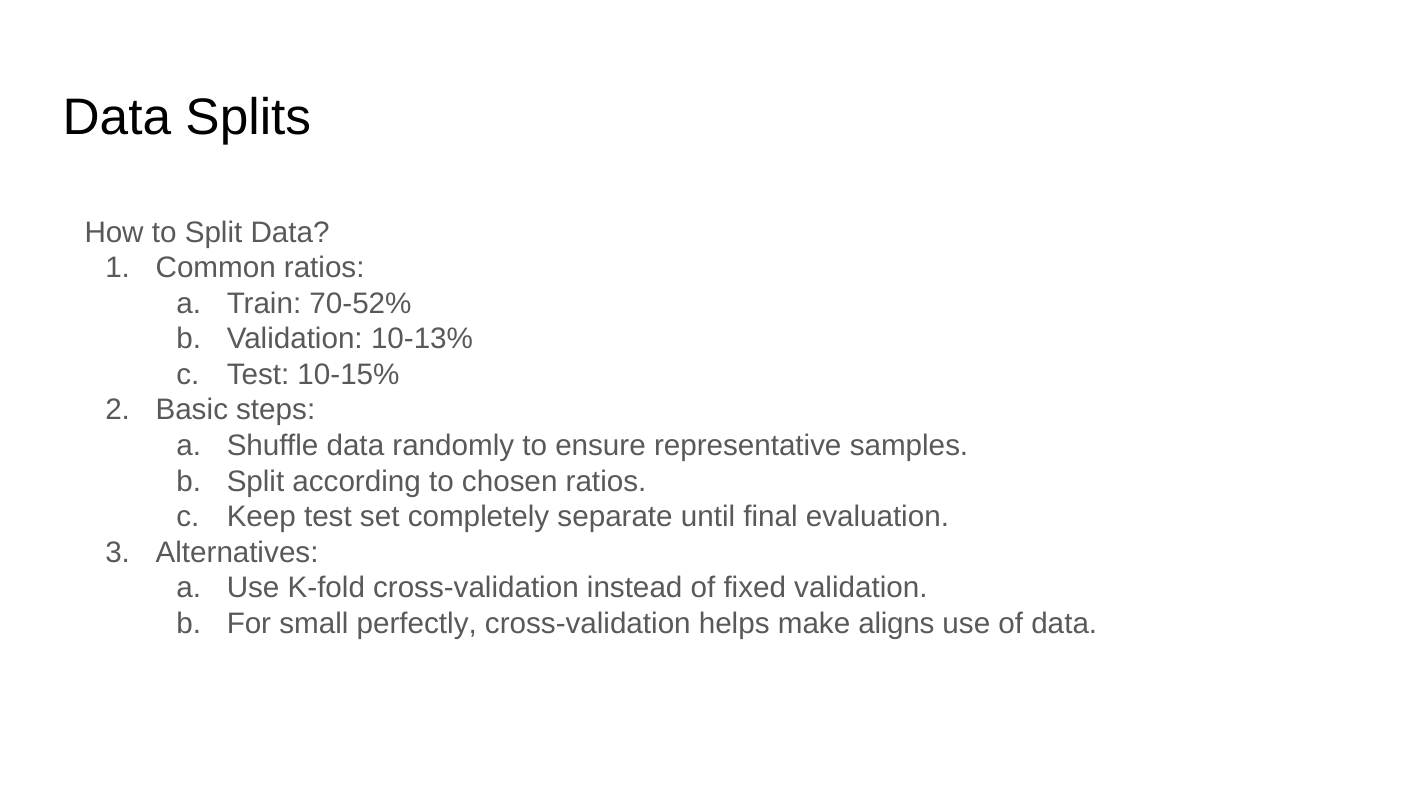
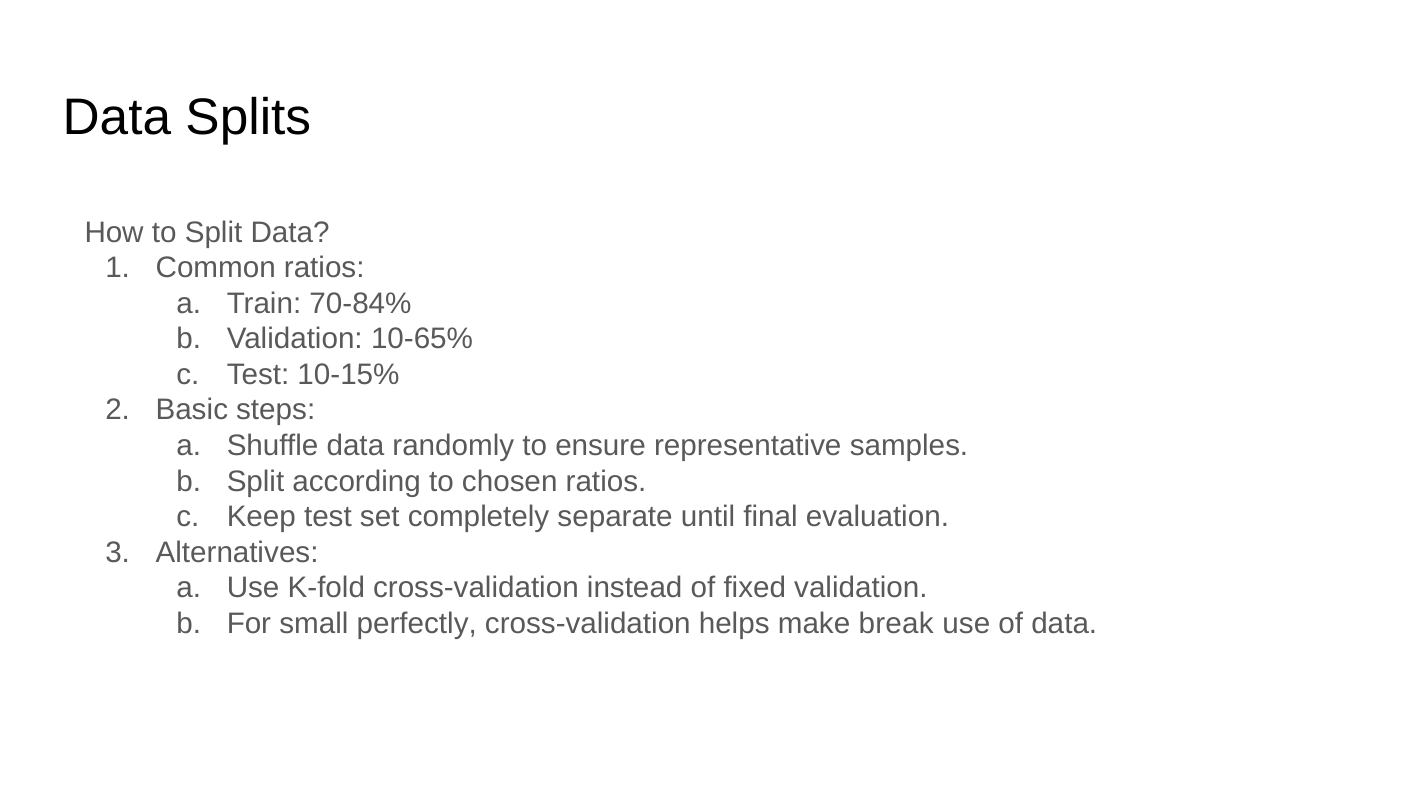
70-52%: 70-52% -> 70-84%
10-13%: 10-13% -> 10-65%
aligns: aligns -> break
